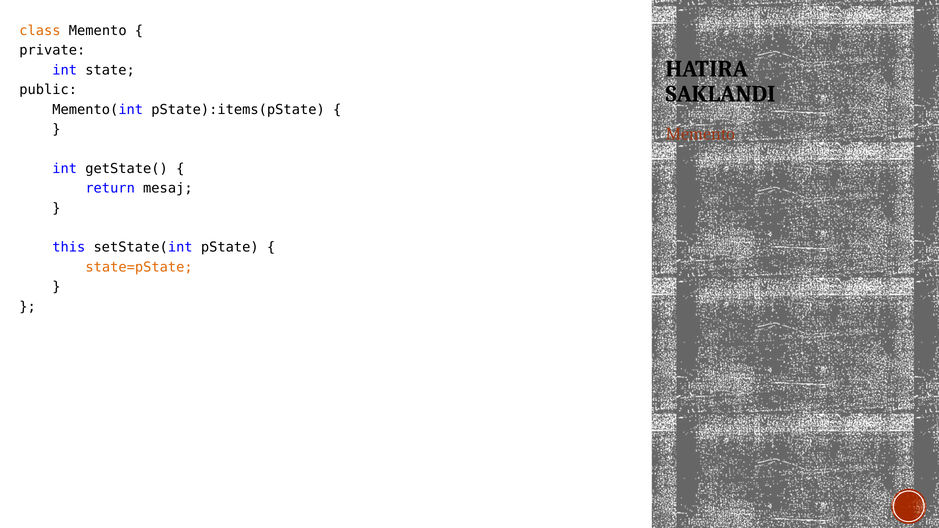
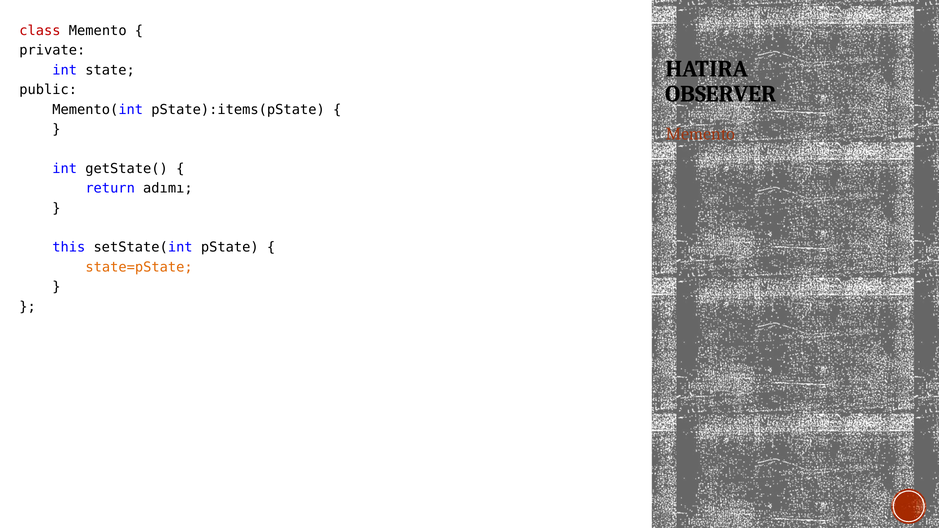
class colour: orange -> red
SAKLANDI: SAKLANDI -> OBSERVER
mesaj: mesaj -> adımı
